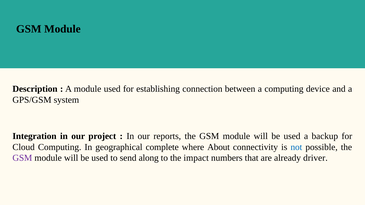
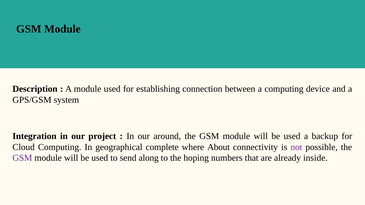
reports: reports -> around
not colour: blue -> purple
impact: impact -> hoping
driver: driver -> inside
